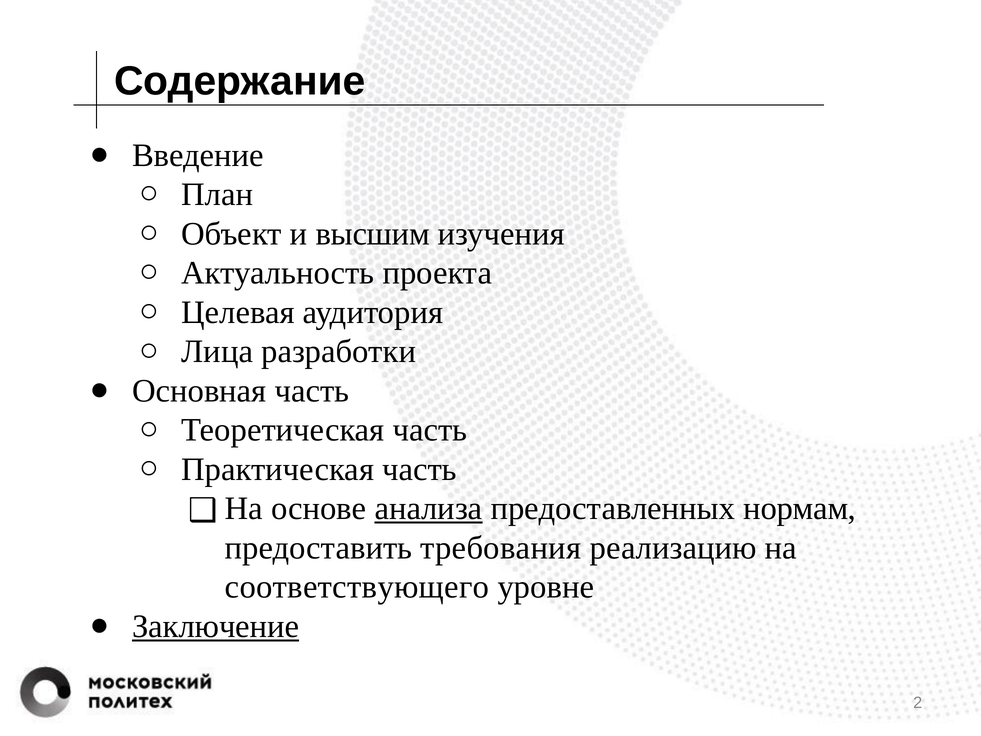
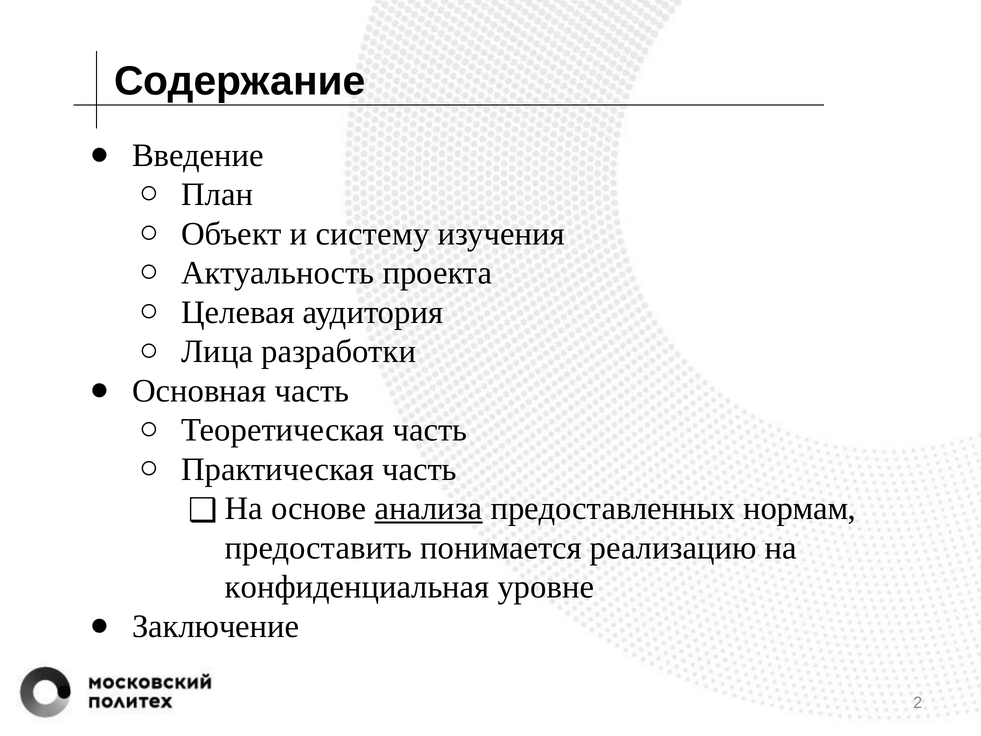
высшим: высшим -> систему
требования: требования -> понимается
соответствующего: соответствующего -> конфиденциальная
Заключение underline: present -> none
